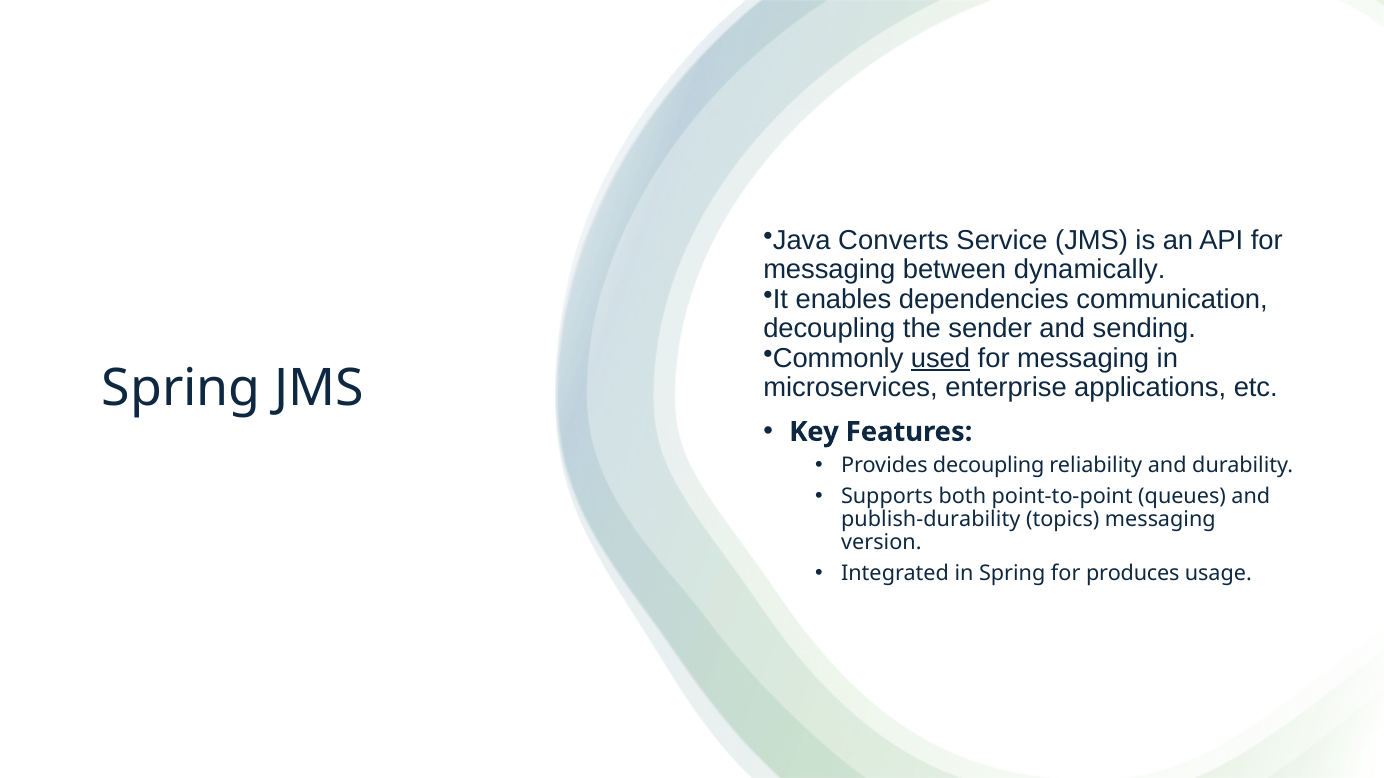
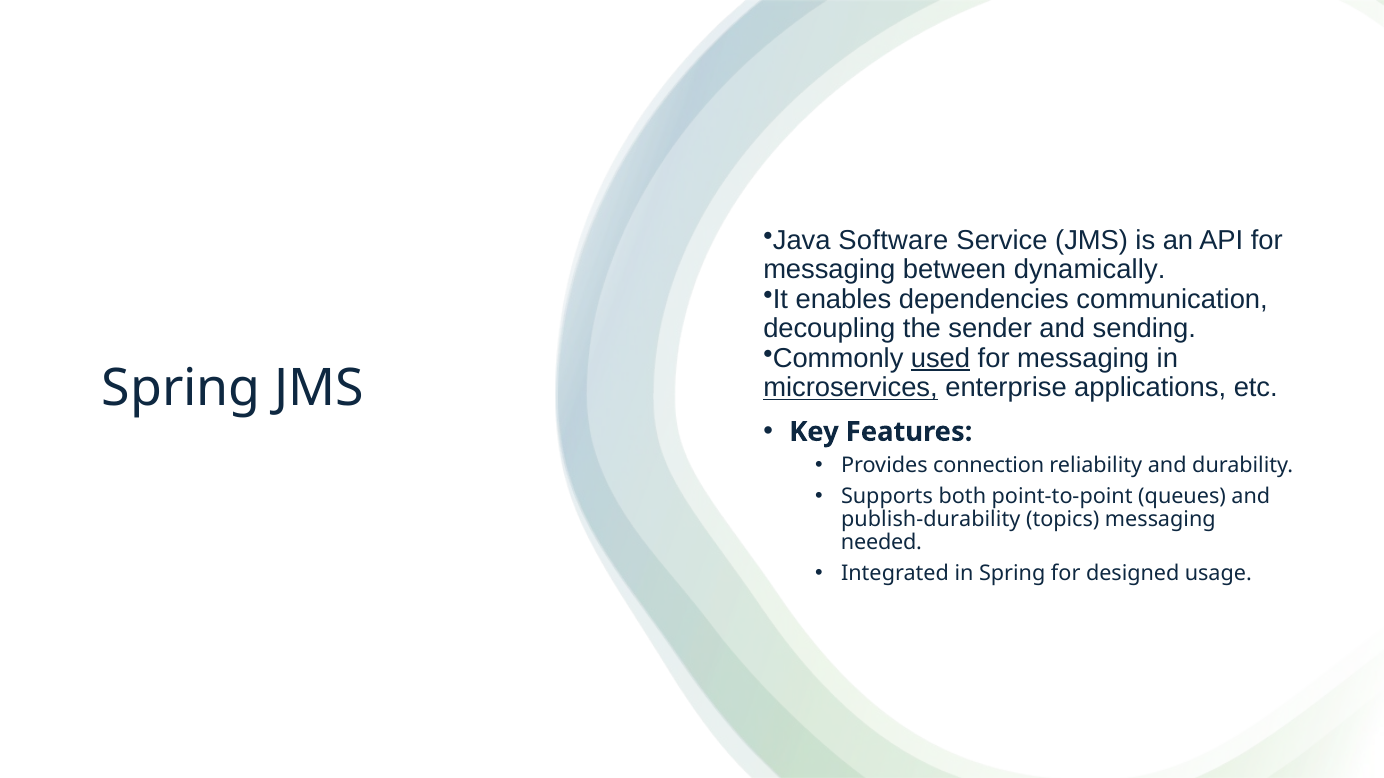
Converts: Converts -> Software
microservices underline: none -> present
Provides decoupling: decoupling -> connection
version: version -> needed
produces: produces -> designed
